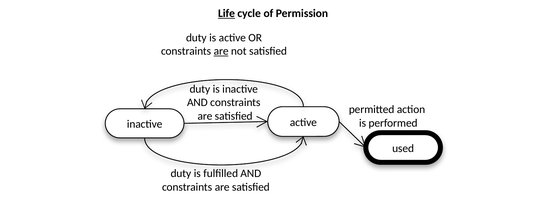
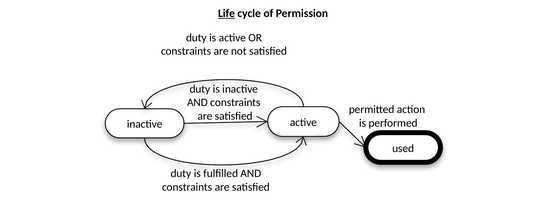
are at (221, 51) underline: present -> none
